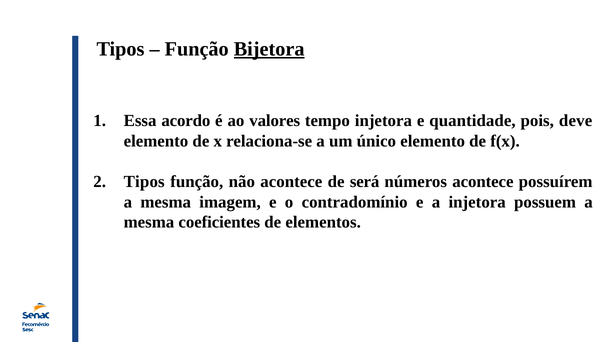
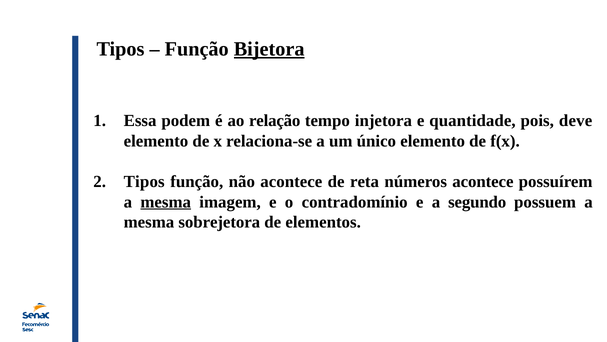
acordo: acordo -> podem
valores: valores -> relação
será: será -> reta
mesma at (166, 202) underline: none -> present
a injetora: injetora -> segundo
coeficientes: coeficientes -> sobrejetora
